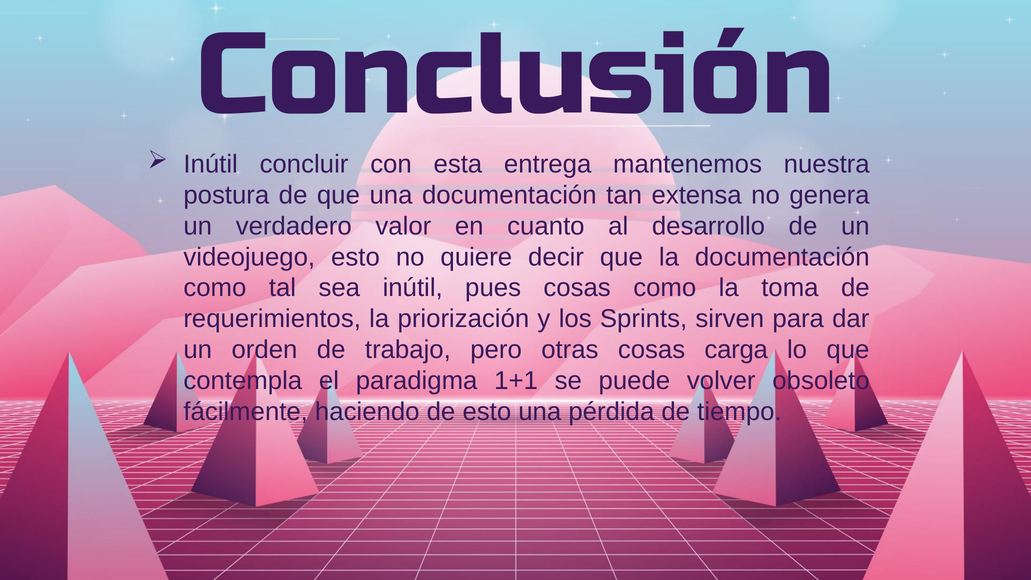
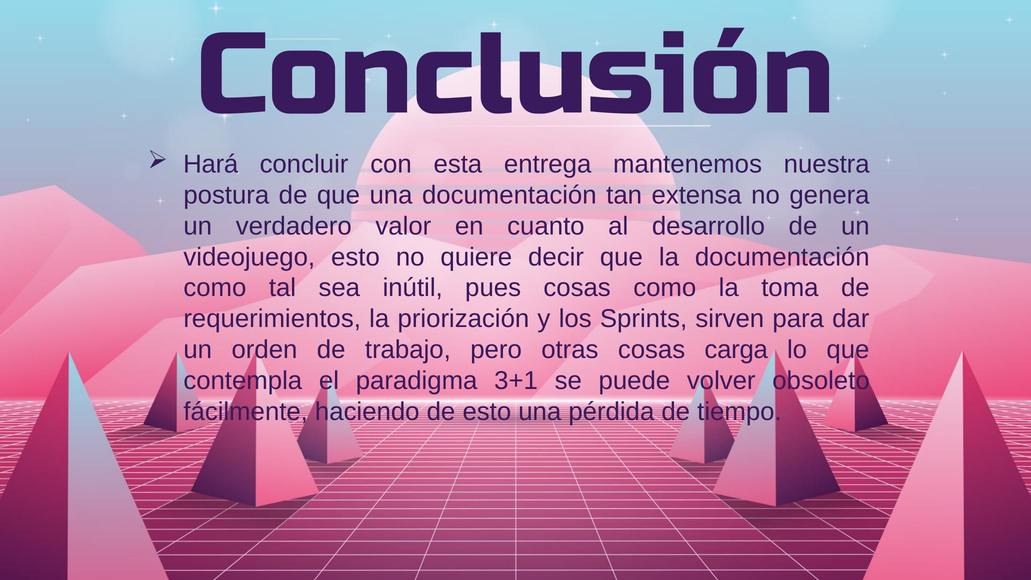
Inútil at (211, 164): Inútil -> Hará
1+1: 1+1 -> 3+1
